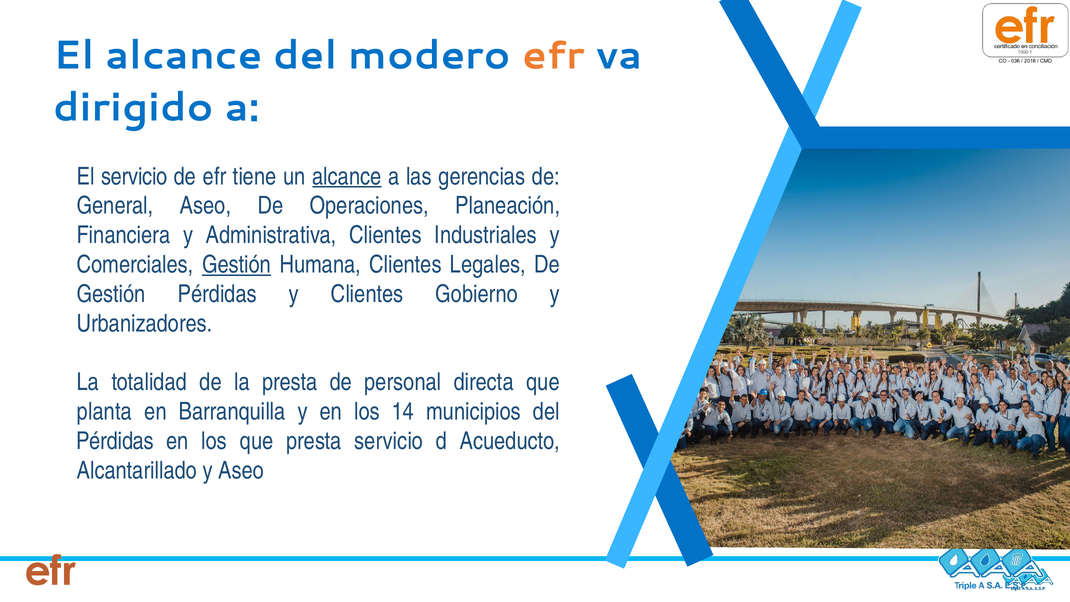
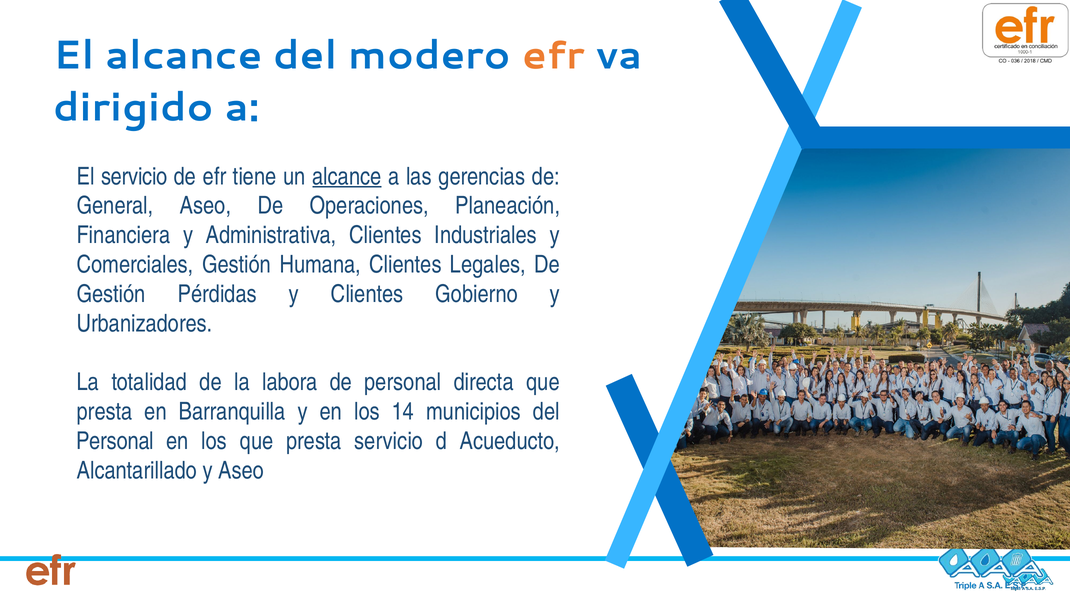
Gestión at (237, 265) underline: present -> none
la presta: presta -> labora
planta at (104, 412): planta -> presta
Pérdidas at (115, 441): Pérdidas -> Personal
